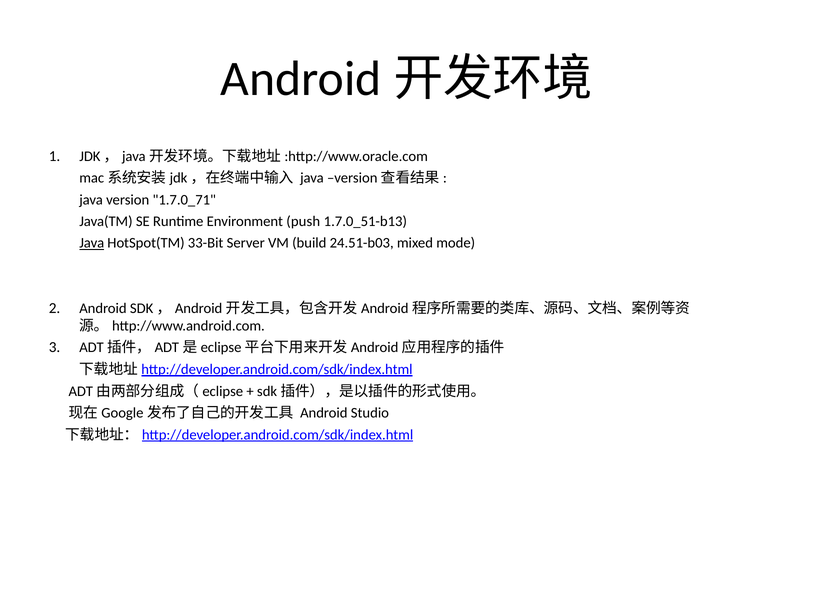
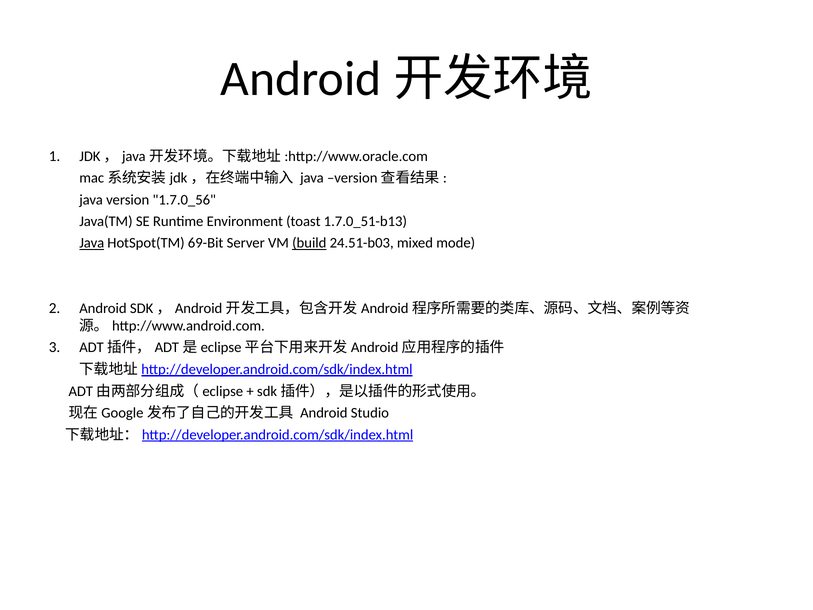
1.7.0_71: 1.7.0_71 -> 1.7.0_56
push: push -> toast
33-Bit: 33-Bit -> 69-Bit
build underline: none -> present
